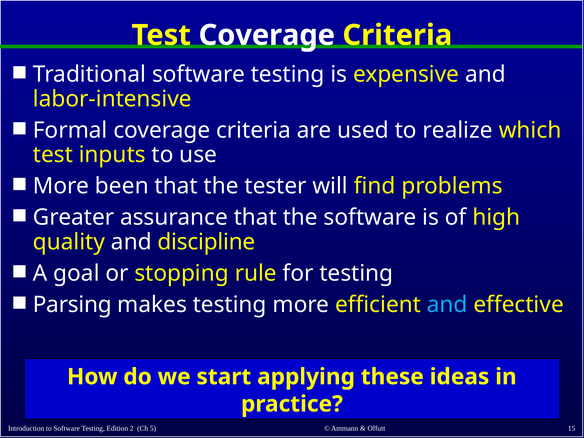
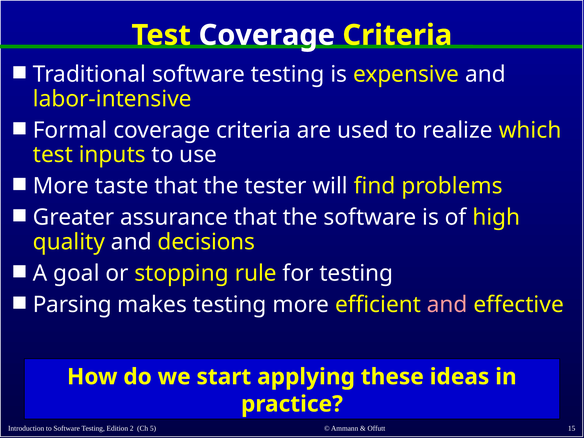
been: been -> taste
discipline: discipline -> decisions
and at (447, 305) colour: light blue -> pink
